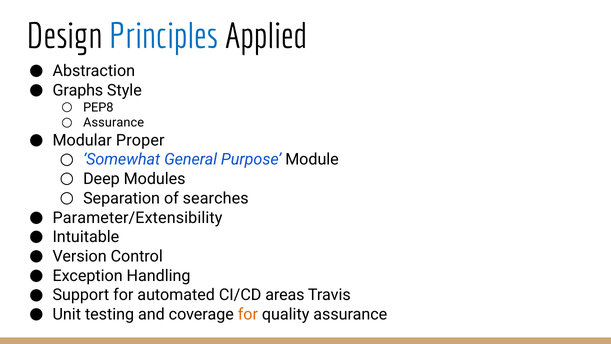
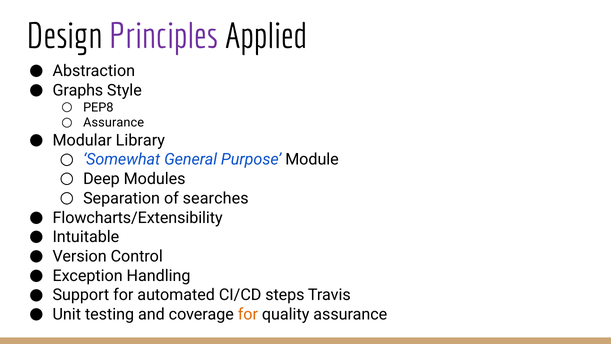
Principles colour: blue -> purple
Proper: Proper -> Library
Parameter/Extensibility: Parameter/Extensibility -> Flowcharts/Extensibility
areas: areas -> steps
